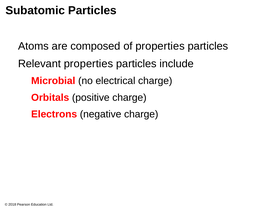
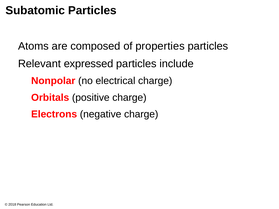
Relevant properties: properties -> expressed
Microbial: Microbial -> Nonpolar
